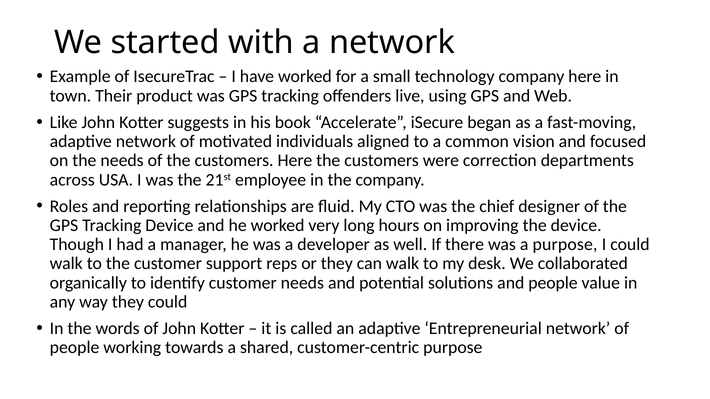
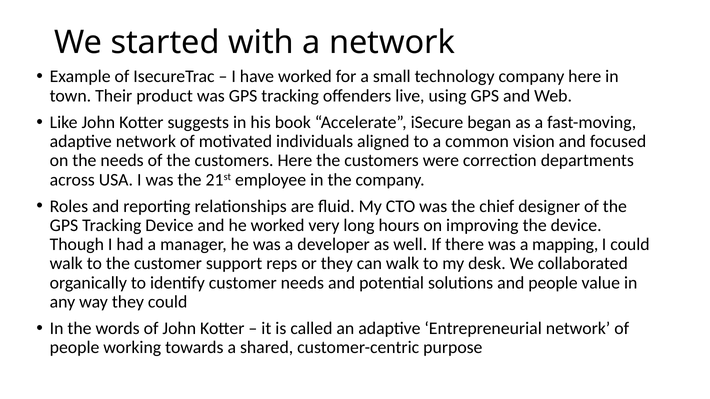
a purpose: purpose -> mapping
